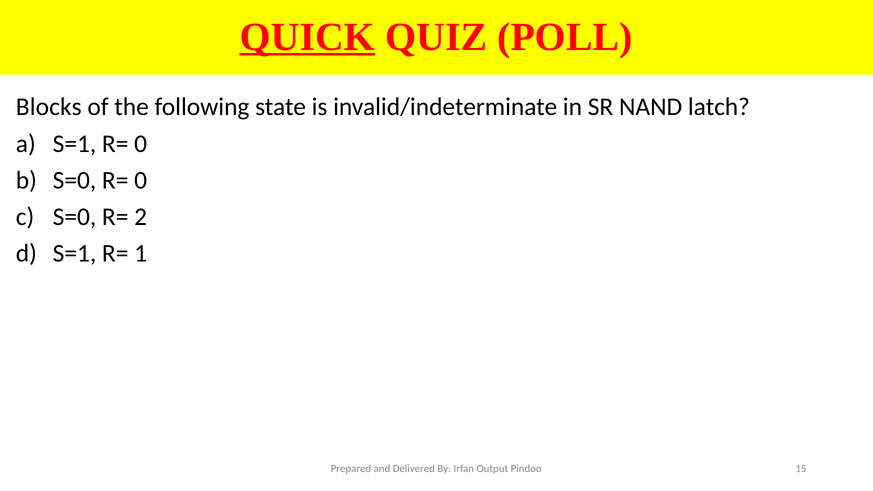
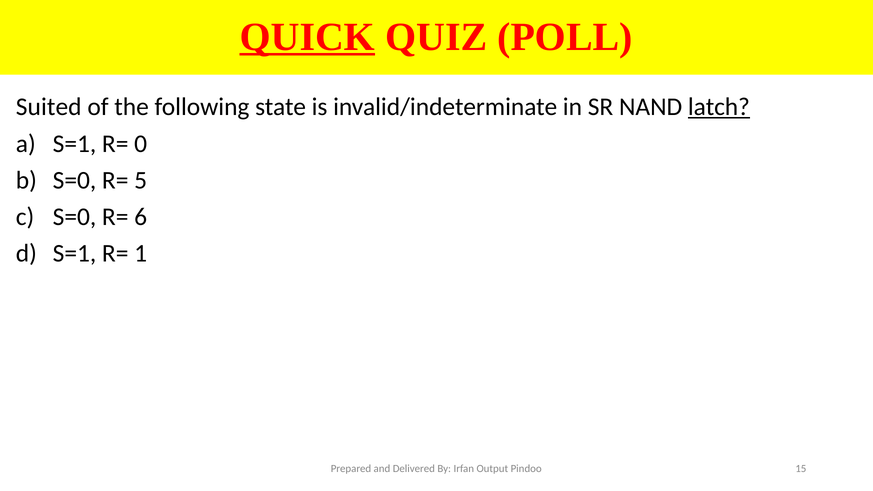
Blocks: Blocks -> Suited
latch underline: none -> present
S=0 R= 0: 0 -> 5
2: 2 -> 6
